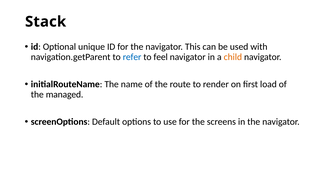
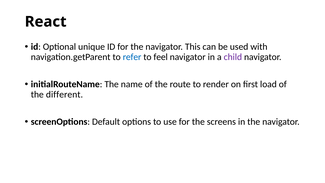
Stack: Stack -> React
child colour: orange -> purple
managed: managed -> different
